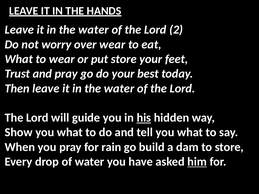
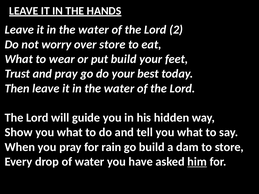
over wear: wear -> store
put store: store -> build
his underline: present -> none
